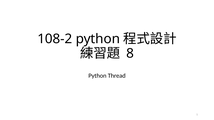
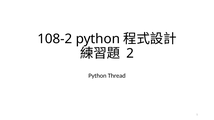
8: 8 -> 2
